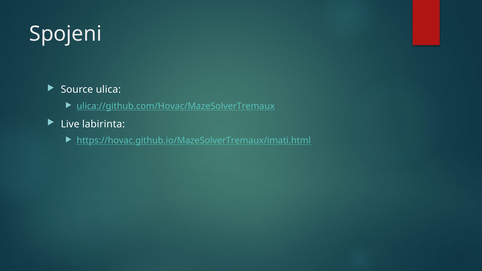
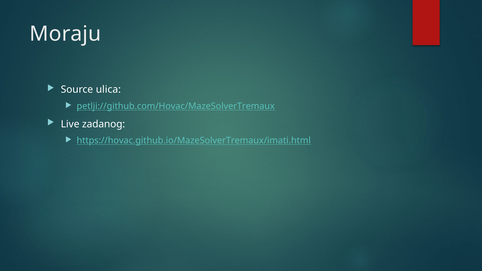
Spojeni: Spojeni -> Moraju
ulica://github.com/Hovac/MazeSolverTremaux: ulica://github.com/Hovac/MazeSolverTremaux -> petlji://github.com/Hovac/MazeSolverTremaux
labirinta: labirinta -> zadanog
